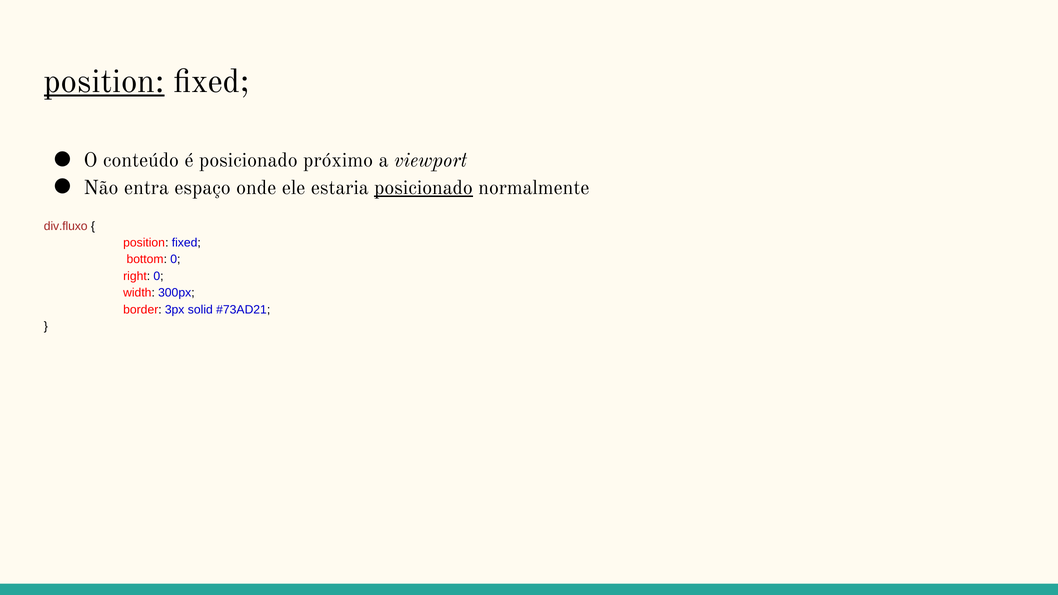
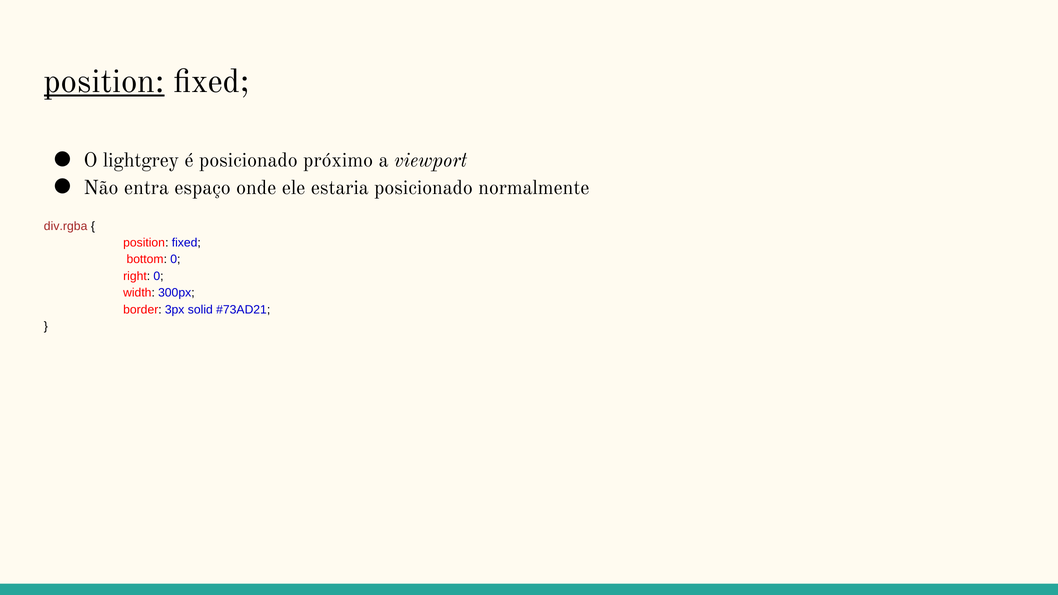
conteúdo: conteúdo -> lightgrey
posicionado at (423, 188) underline: present -> none
div.fluxo: div.fluxo -> div.rgba
